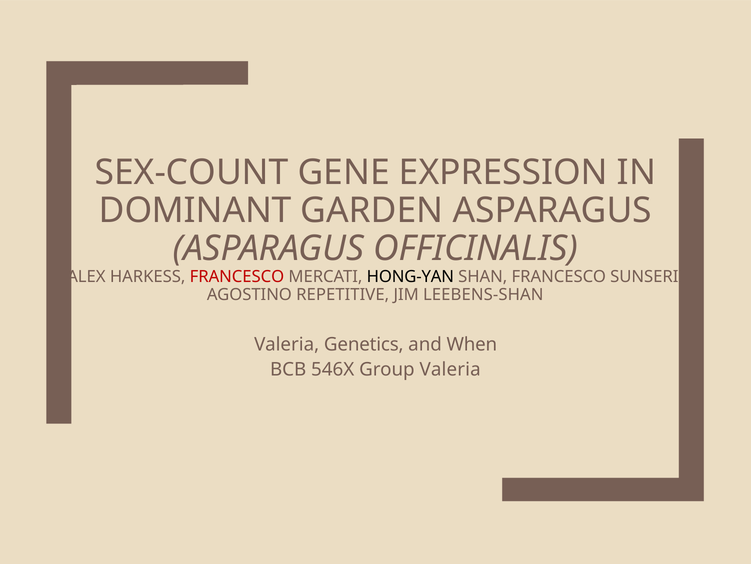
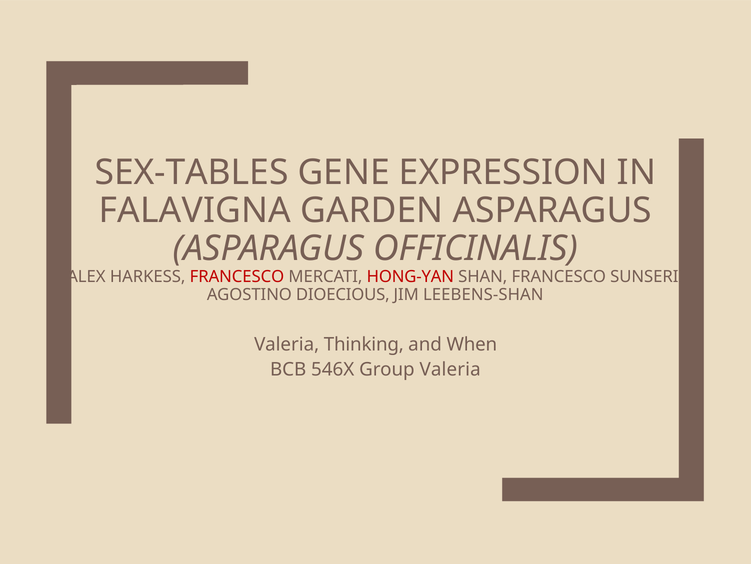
SEX-COUNT: SEX-COUNT -> SEX-TABLES
DOMINANT: DOMINANT -> FALAVIGNA
HONG-YAN colour: black -> red
REPETITIVE: REPETITIVE -> DIOECIOUS
Genetics: Genetics -> Thinking
